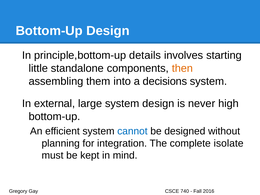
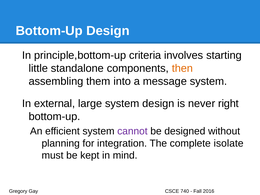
details: details -> criteria
decisions: decisions -> message
high: high -> right
cannot colour: blue -> purple
